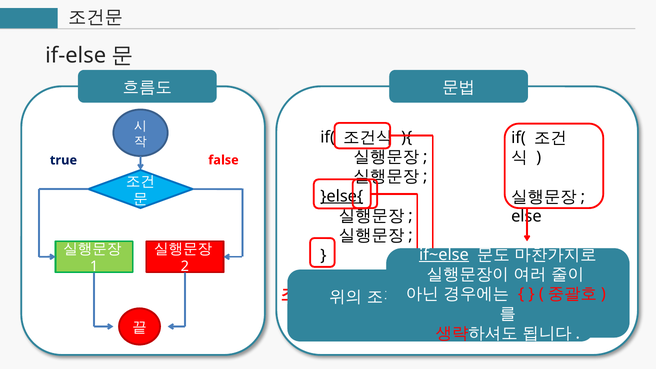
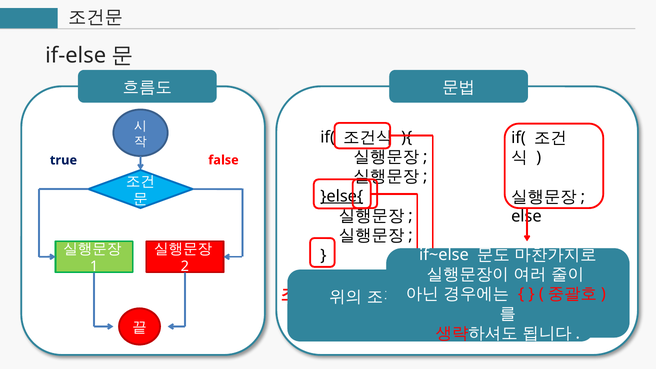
if~else underline: present -> none
